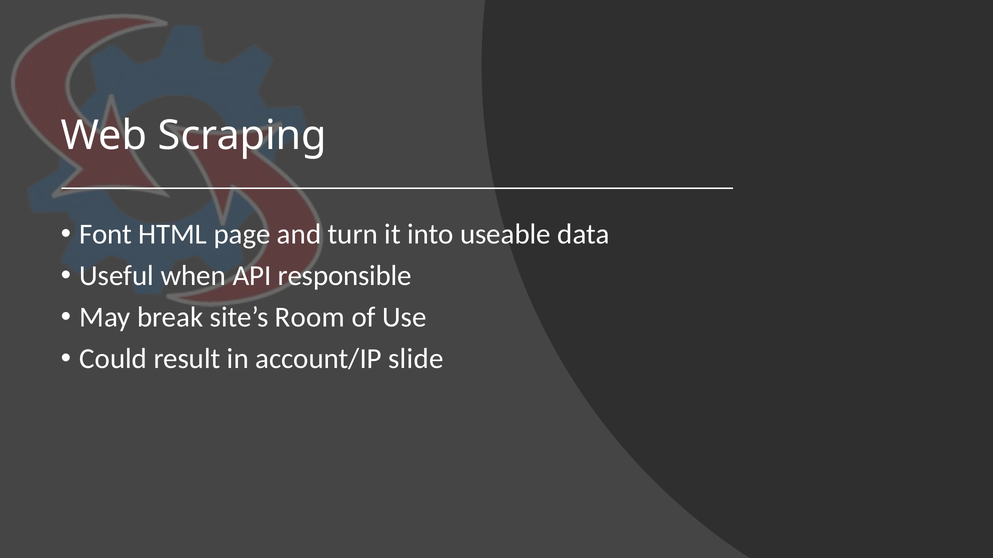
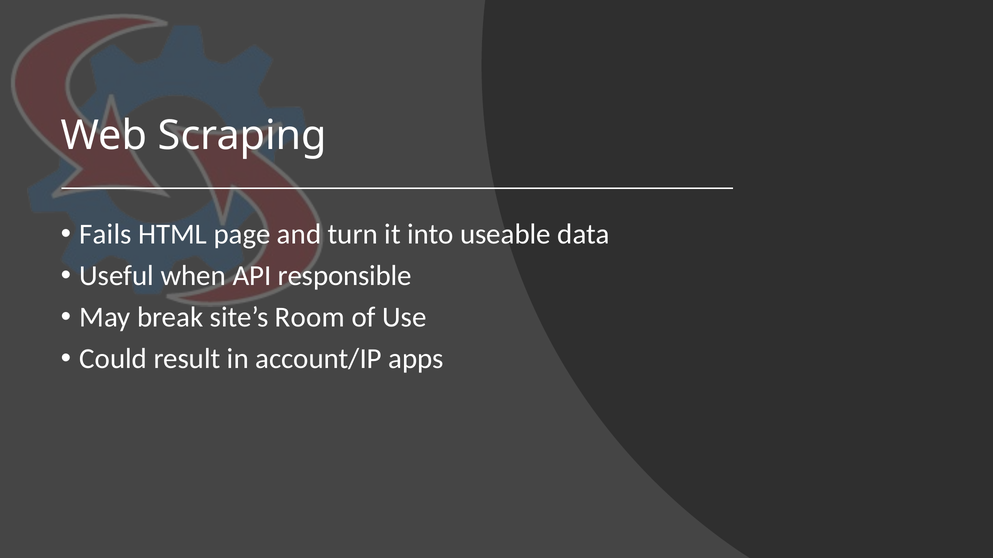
Font: Font -> Fails
slide: slide -> apps
